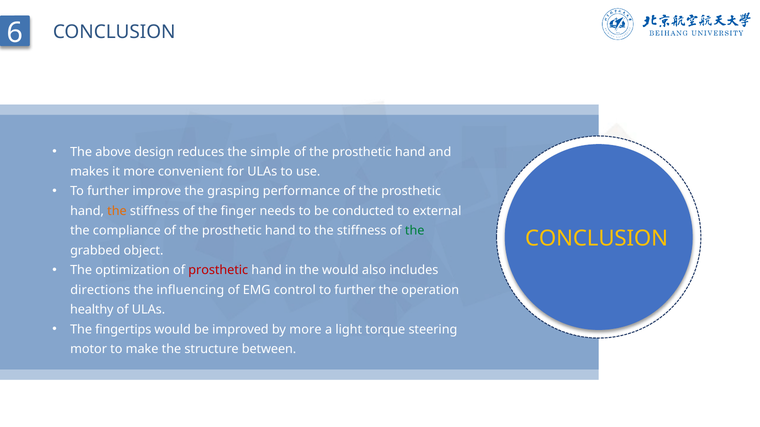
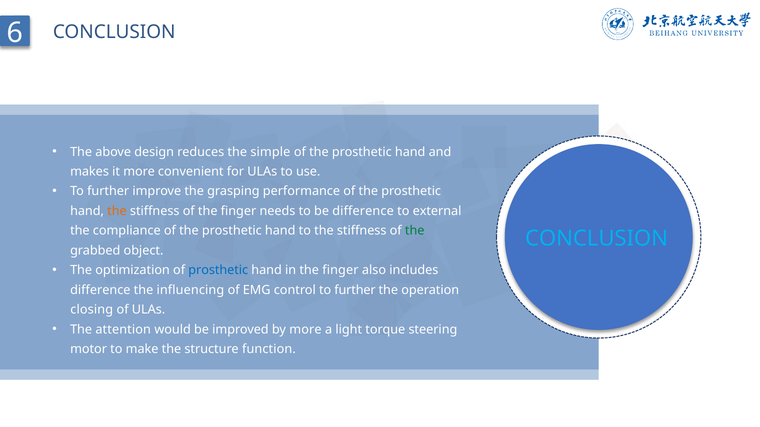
be conducted: conducted -> difference
CONCLUSION at (597, 239) colour: yellow -> light blue
prosthetic at (218, 271) colour: red -> blue
in the would: would -> finger
directions at (100, 290): directions -> difference
healthy: healthy -> closing
fingertips: fingertips -> attention
between: between -> function
